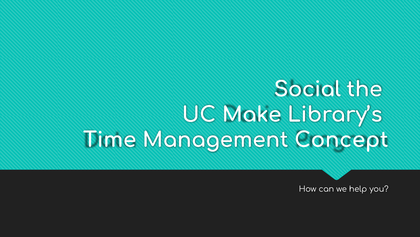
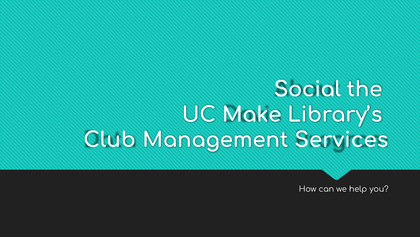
Time: Time -> Club
Concept: Concept -> Services
